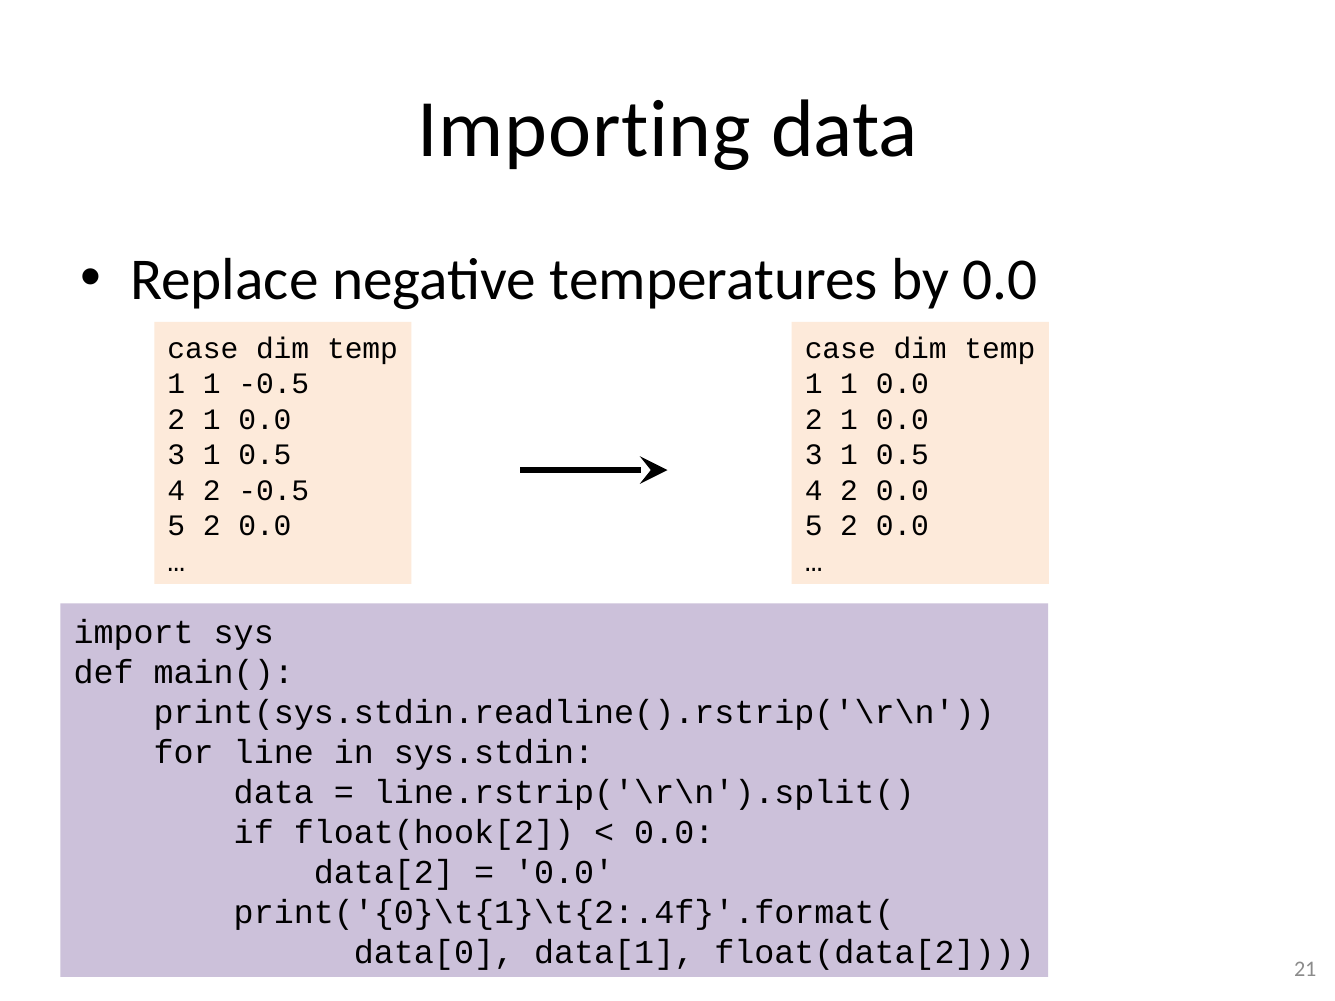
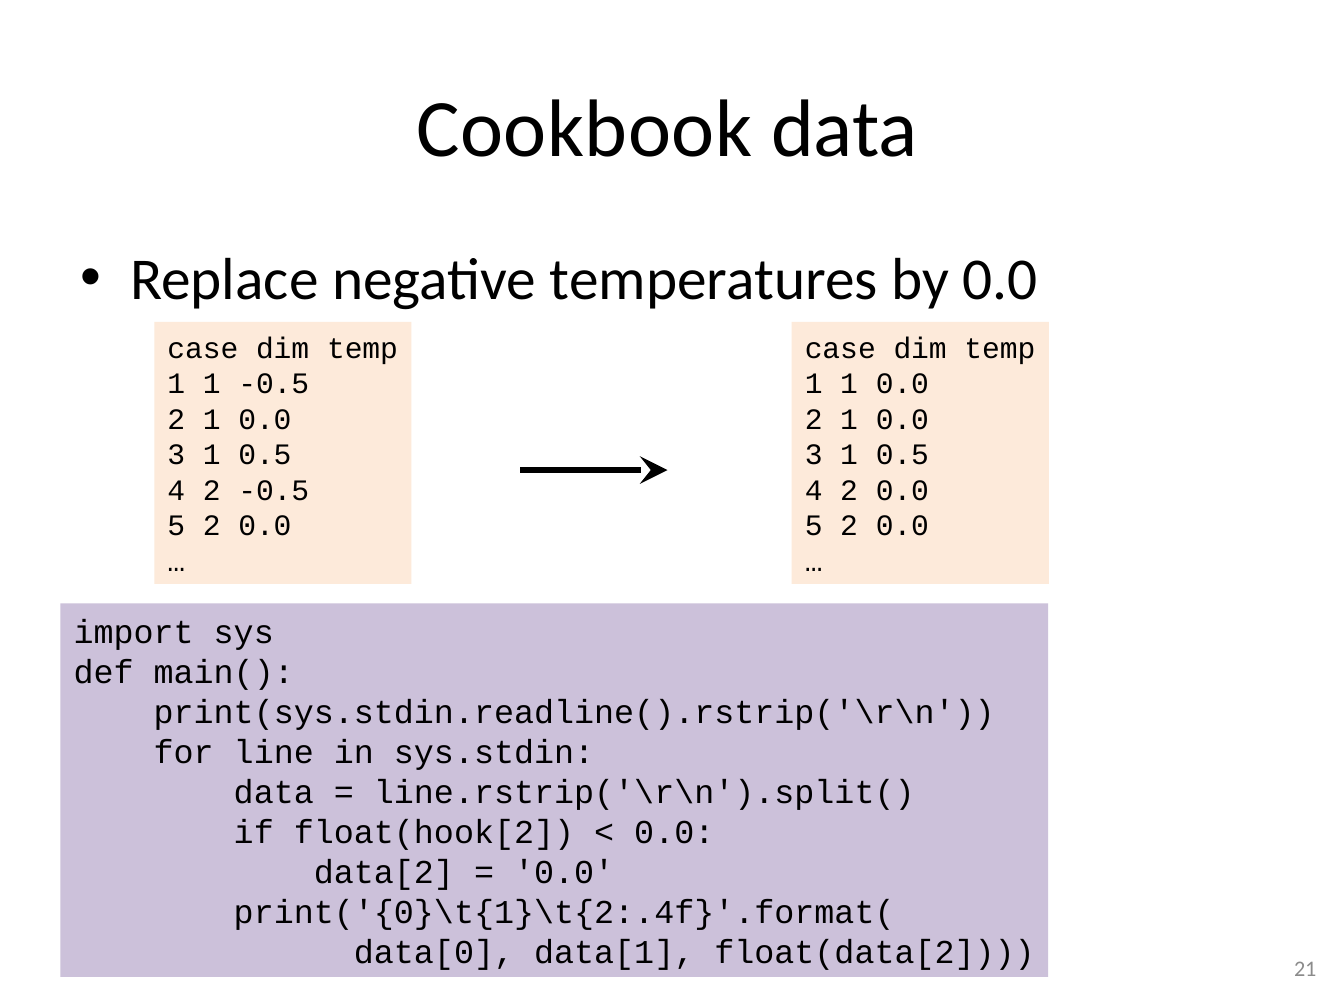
Importing: Importing -> Cookbook
